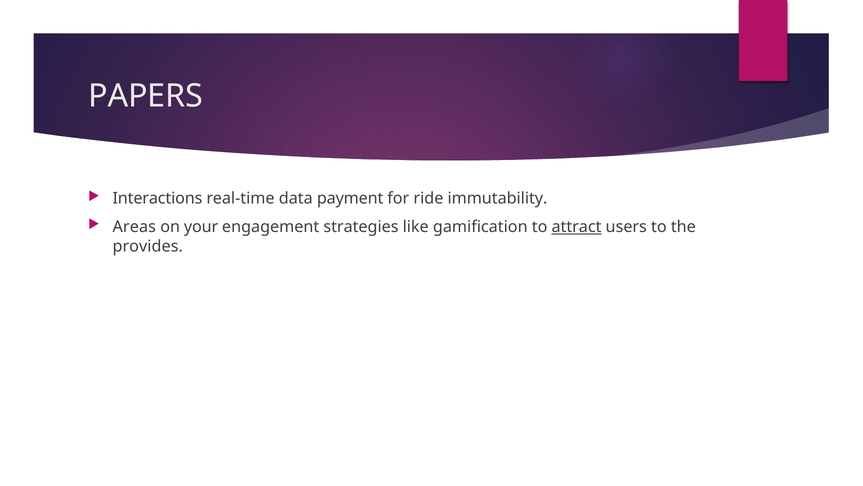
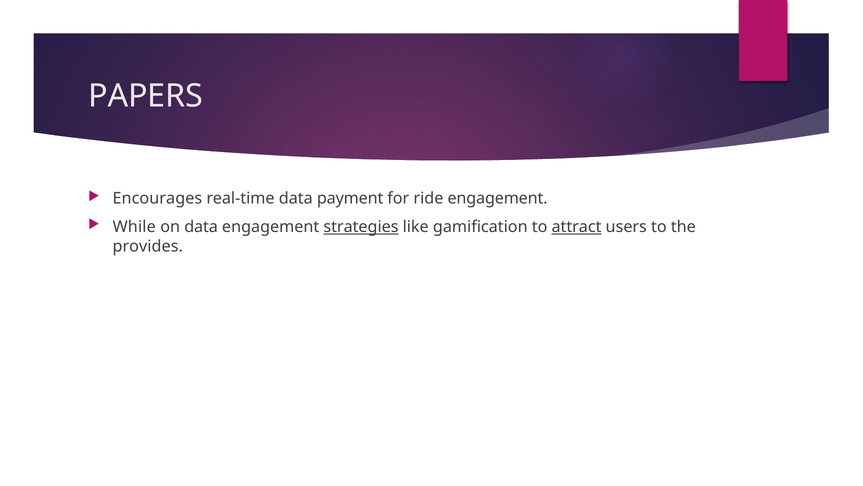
Interactions: Interactions -> Encourages
ride immutability: immutability -> engagement
Areas: Areas -> While
on your: your -> data
strategies underline: none -> present
